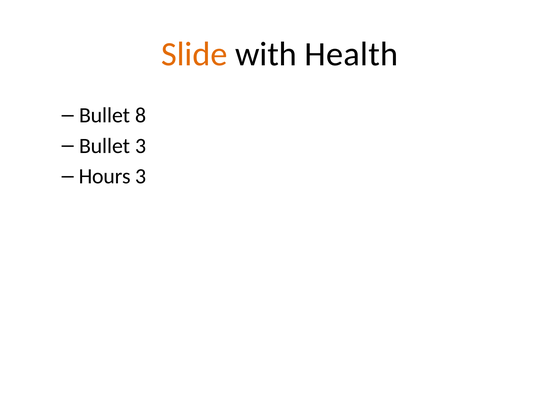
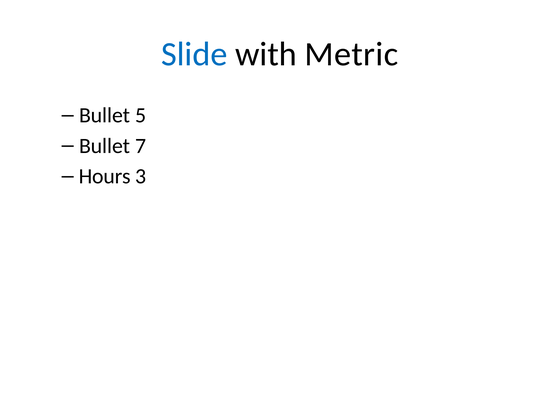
Slide colour: orange -> blue
Health: Health -> Metric
8: 8 -> 5
Bullet 3: 3 -> 7
